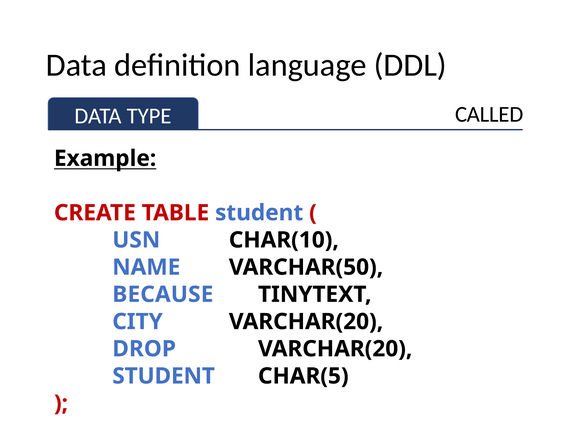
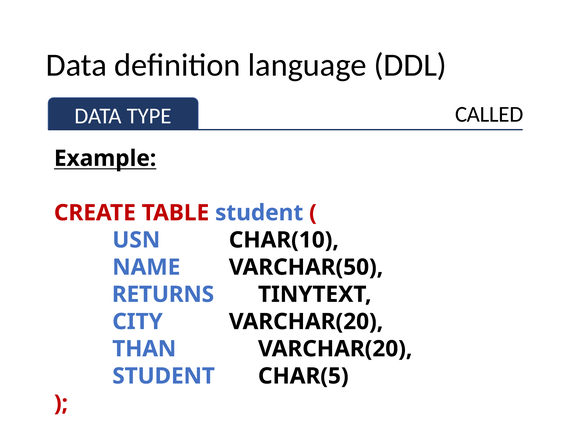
BECAUSE: BECAUSE -> RETURNS
DROP: DROP -> THAN
